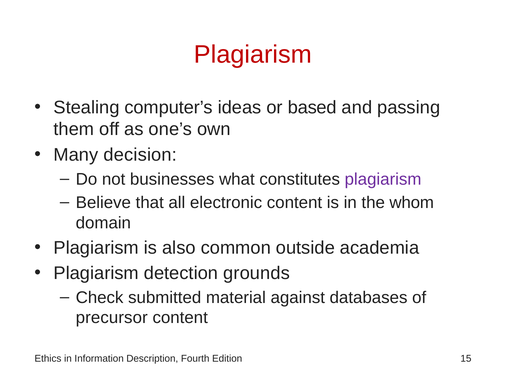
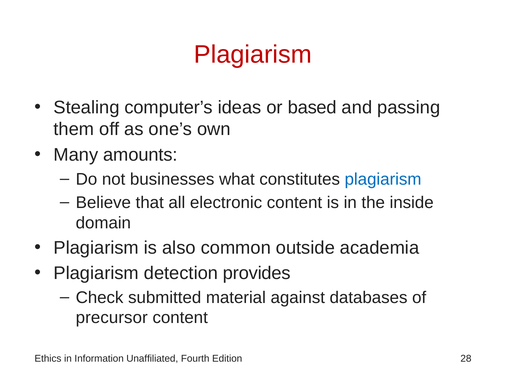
decision: decision -> amounts
plagiarism at (383, 179) colour: purple -> blue
whom: whom -> inside
grounds: grounds -> provides
Description: Description -> Unaffiliated
15: 15 -> 28
